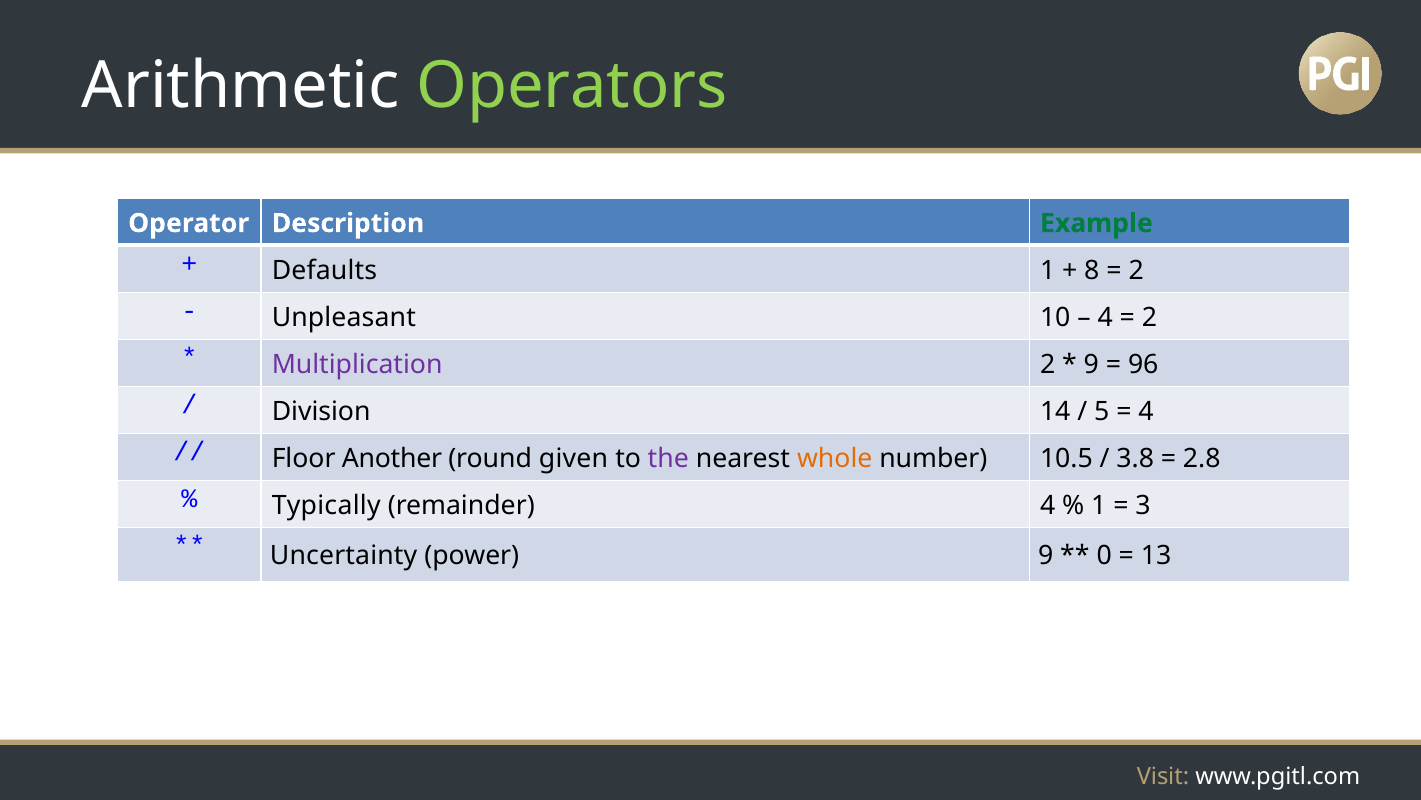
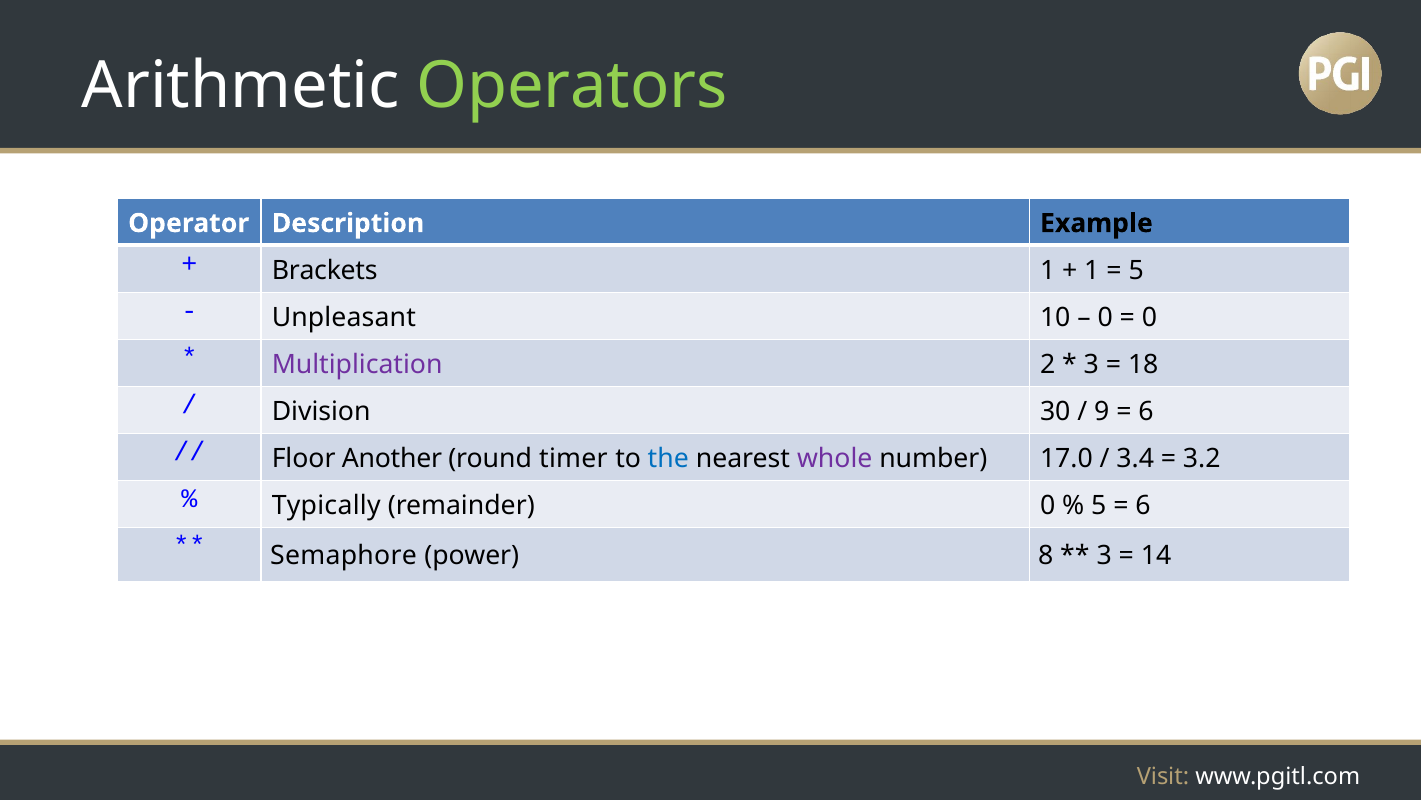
Example colour: green -> black
Defaults: Defaults -> Brackets
8 at (1092, 270): 8 -> 1
2 at (1136, 270): 2 -> 5
4 at (1105, 317): 4 -> 0
2 at (1149, 317): 2 -> 0
9 at (1091, 364): 9 -> 3
96: 96 -> 18
14: 14 -> 30
5: 5 -> 9
4 at (1146, 411): 4 -> 6
given: given -> timer
the colour: purple -> blue
whole colour: orange -> purple
10.5: 10.5 -> 17.0
3.8: 3.8 -> 3.4
2.8: 2.8 -> 3.2
remainder 4: 4 -> 0
1 at (1099, 505): 1 -> 5
3 at (1143, 505): 3 -> 6
Uncertainty: Uncertainty -> Semaphore
power 9: 9 -> 8
0 at (1104, 555): 0 -> 3
13: 13 -> 14
